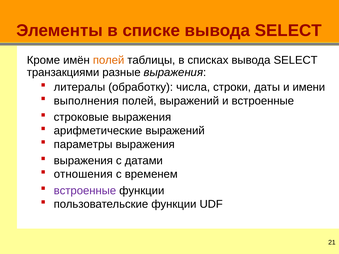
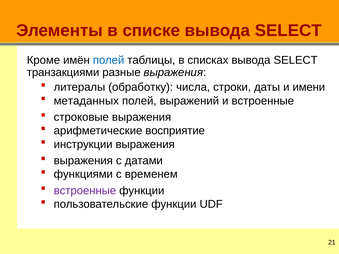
полей at (109, 60) colour: orange -> blue
выполнения: выполнения -> метаданных
арифметические выражений: выражений -> восприятие
параметры: параметры -> инструкции
отношения: отношения -> функциями
